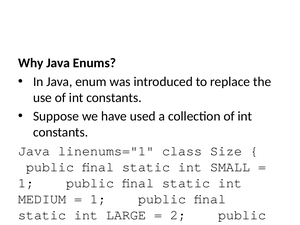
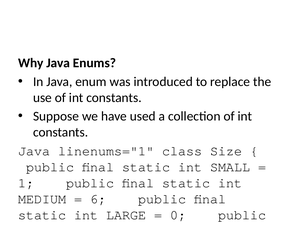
1 at (98, 199): 1 -> 6
2: 2 -> 0
